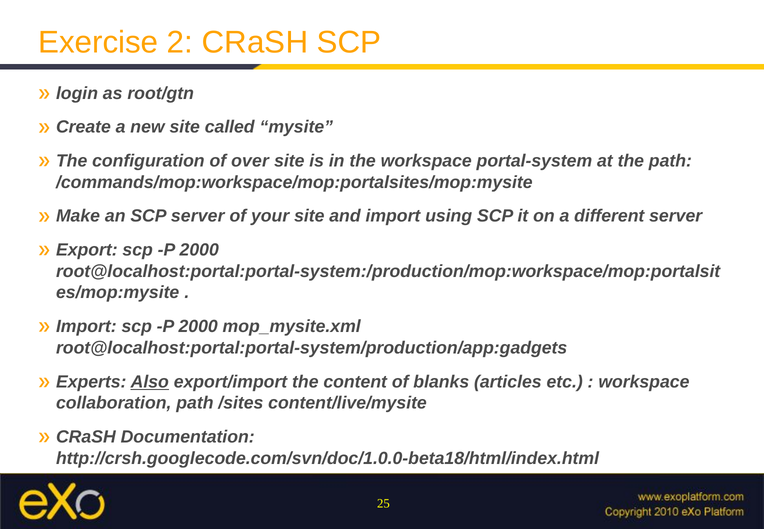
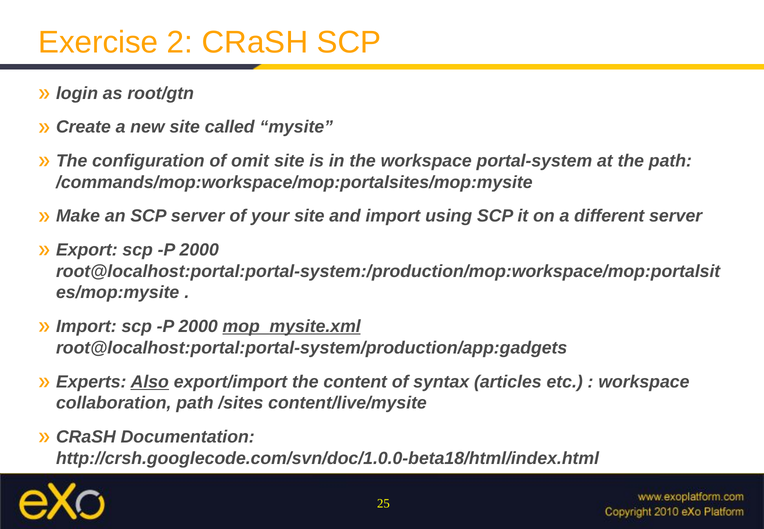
over: over -> omit
mop_mysite.xml underline: none -> present
blanks: blanks -> syntax
